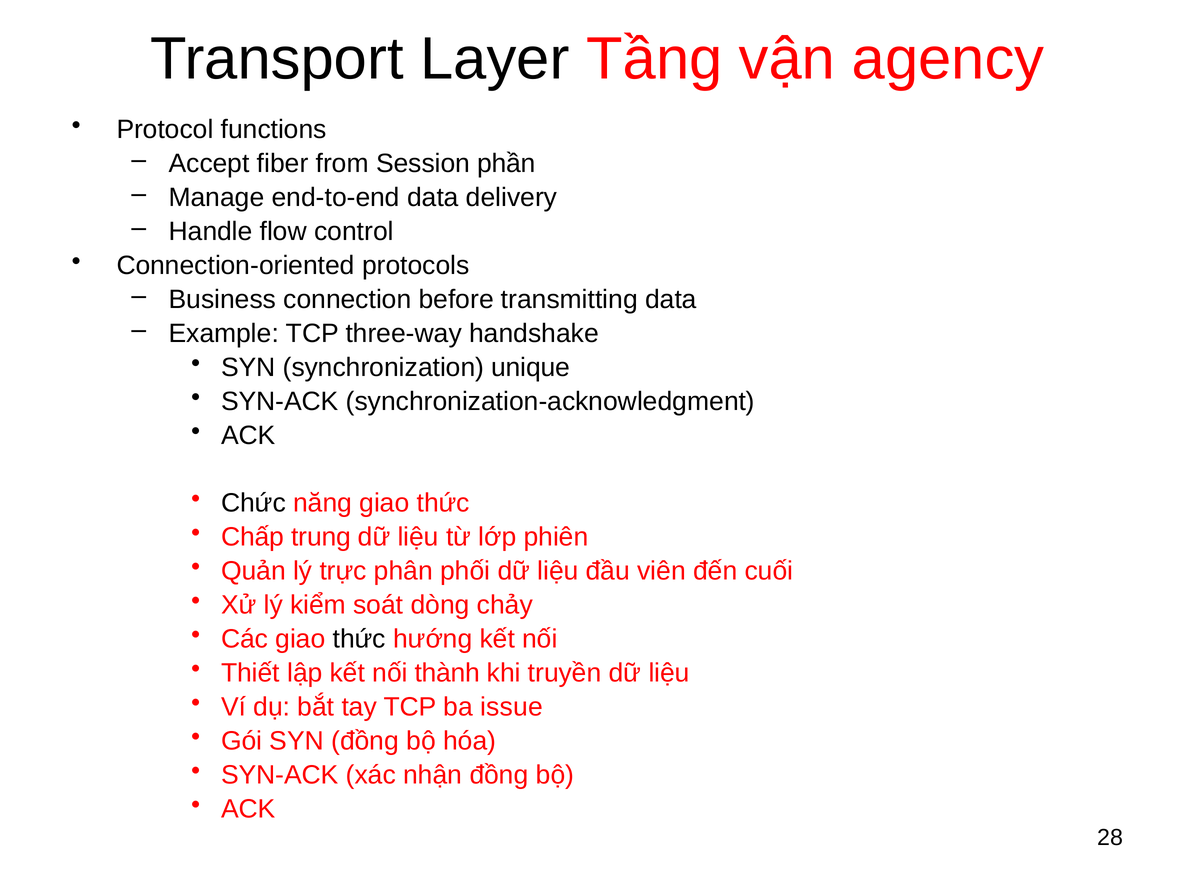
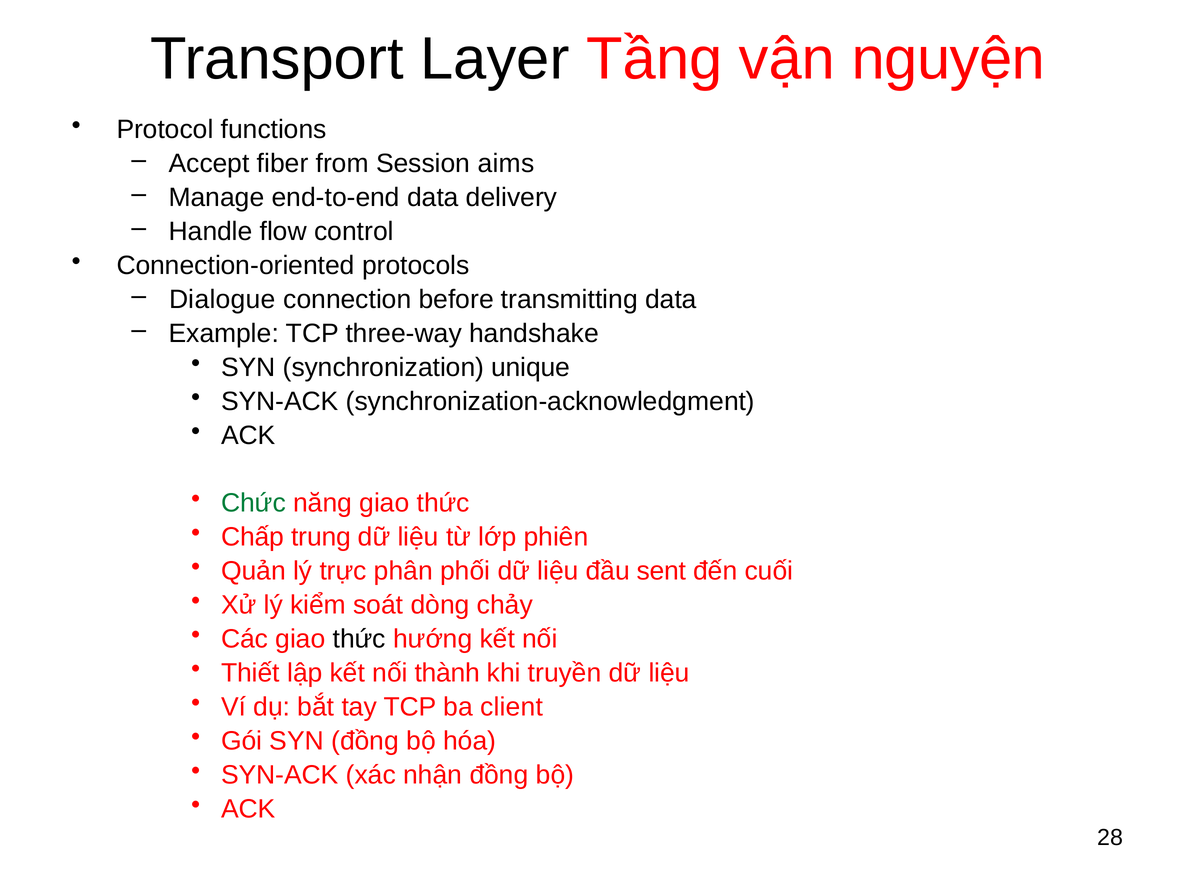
agency: agency -> nguyện
phần: phần -> aims
Business: Business -> Dialogue
Chức colour: black -> green
viên: viên -> sent
issue: issue -> client
